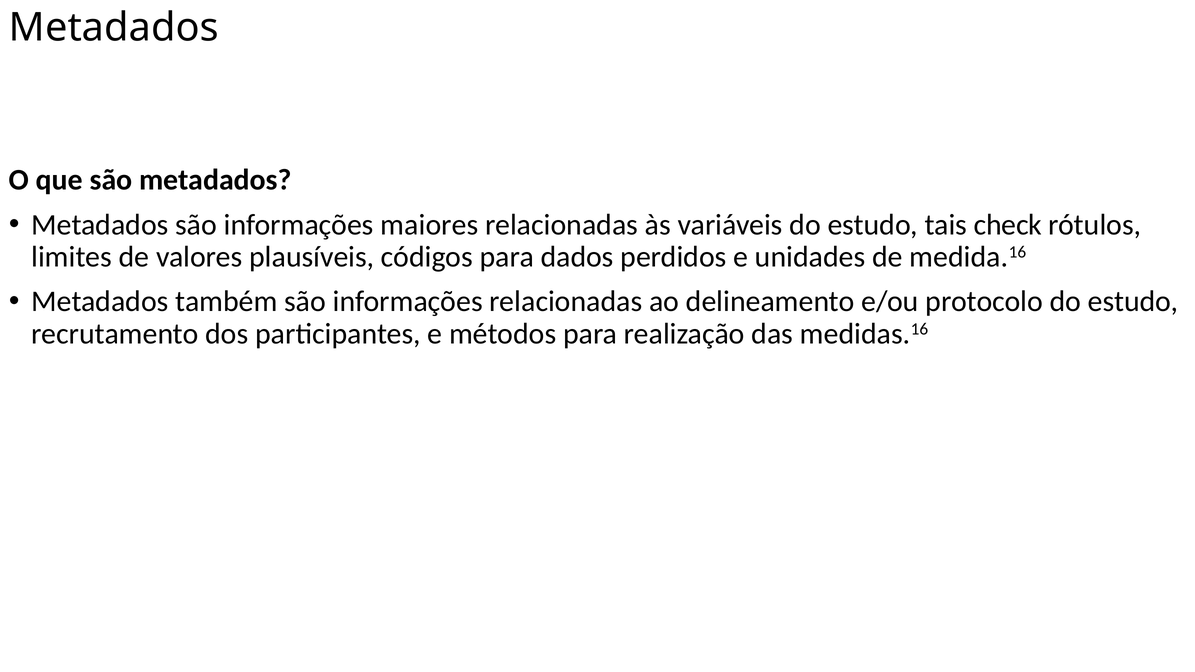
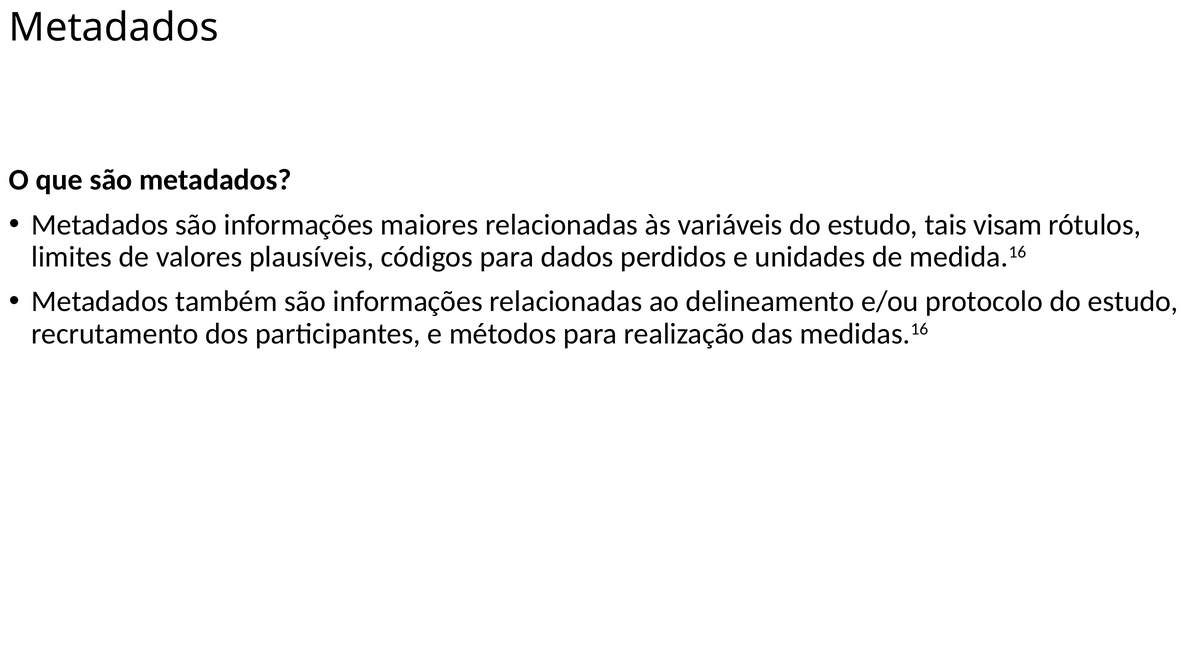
check: check -> visam
